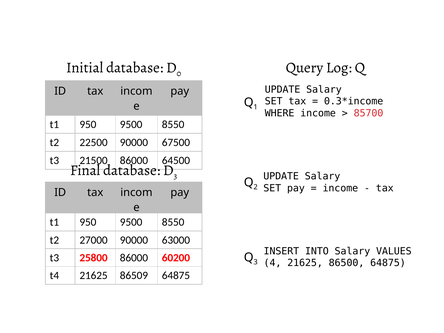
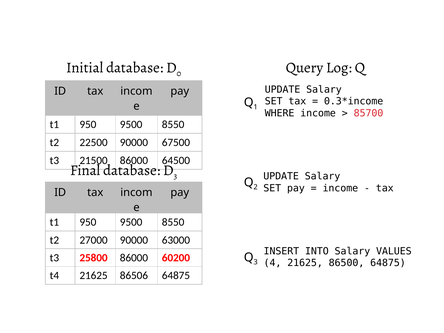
86509: 86509 -> 86506
